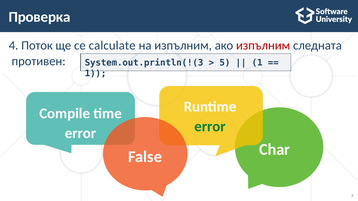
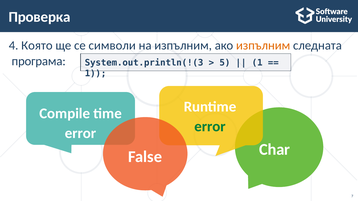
Поток: Поток -> Която
calculate: calculate -> символи
изпълним at (263, 45) colour: red -> orange
противен: противен -> програма
